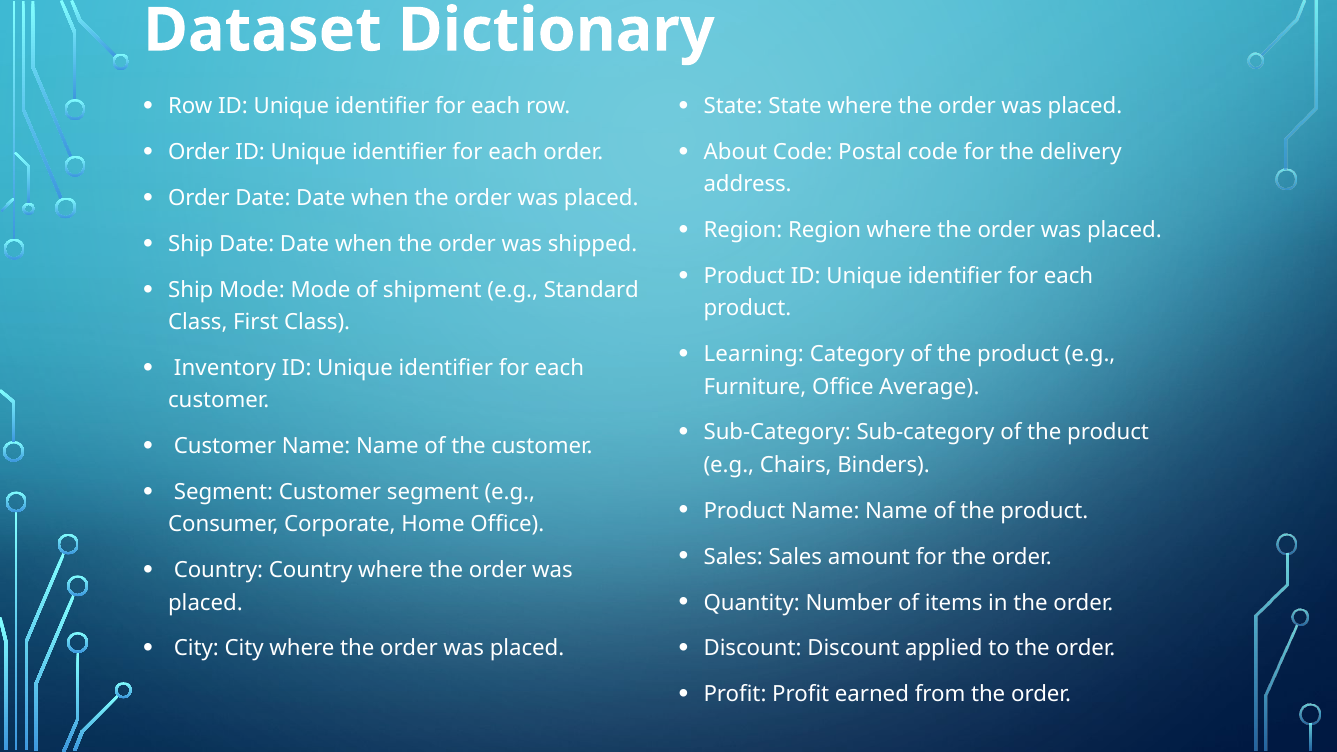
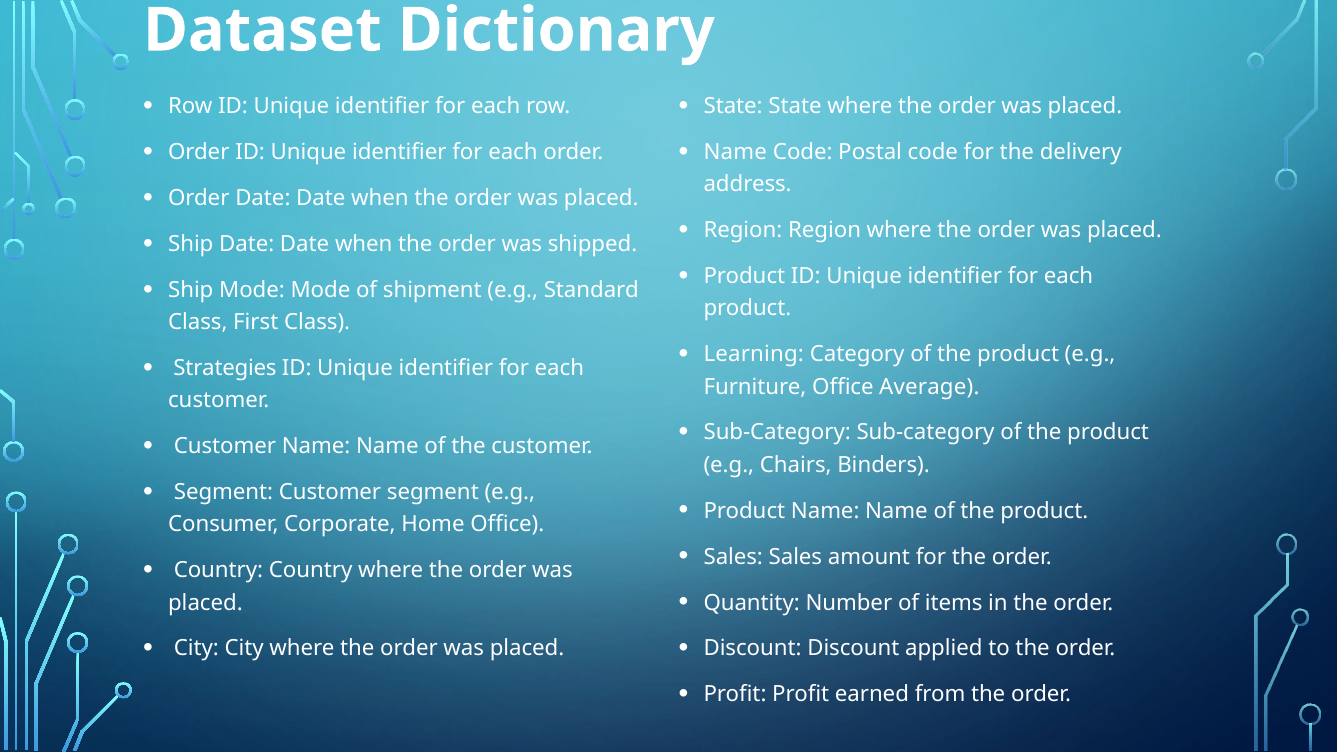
About at (735, 153): About -> Name
Inventory: Inventory -> Strategies
